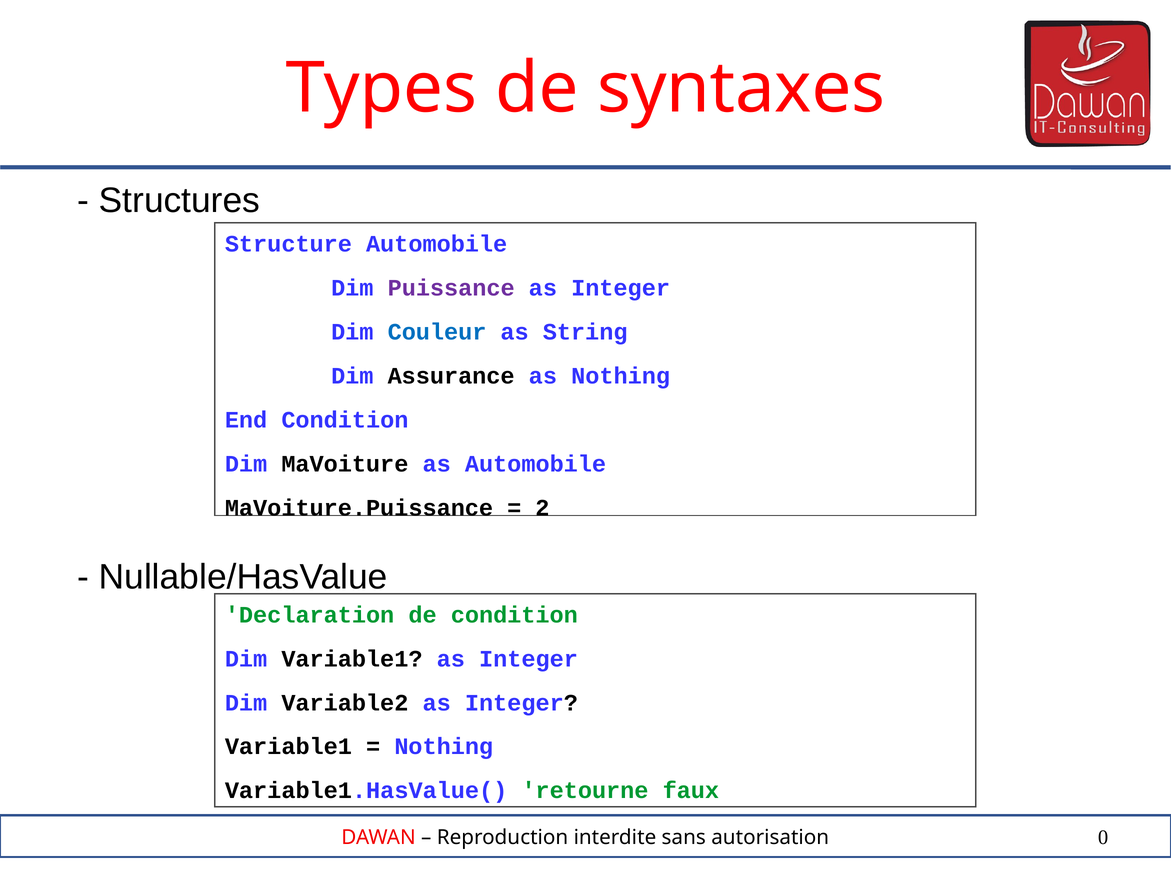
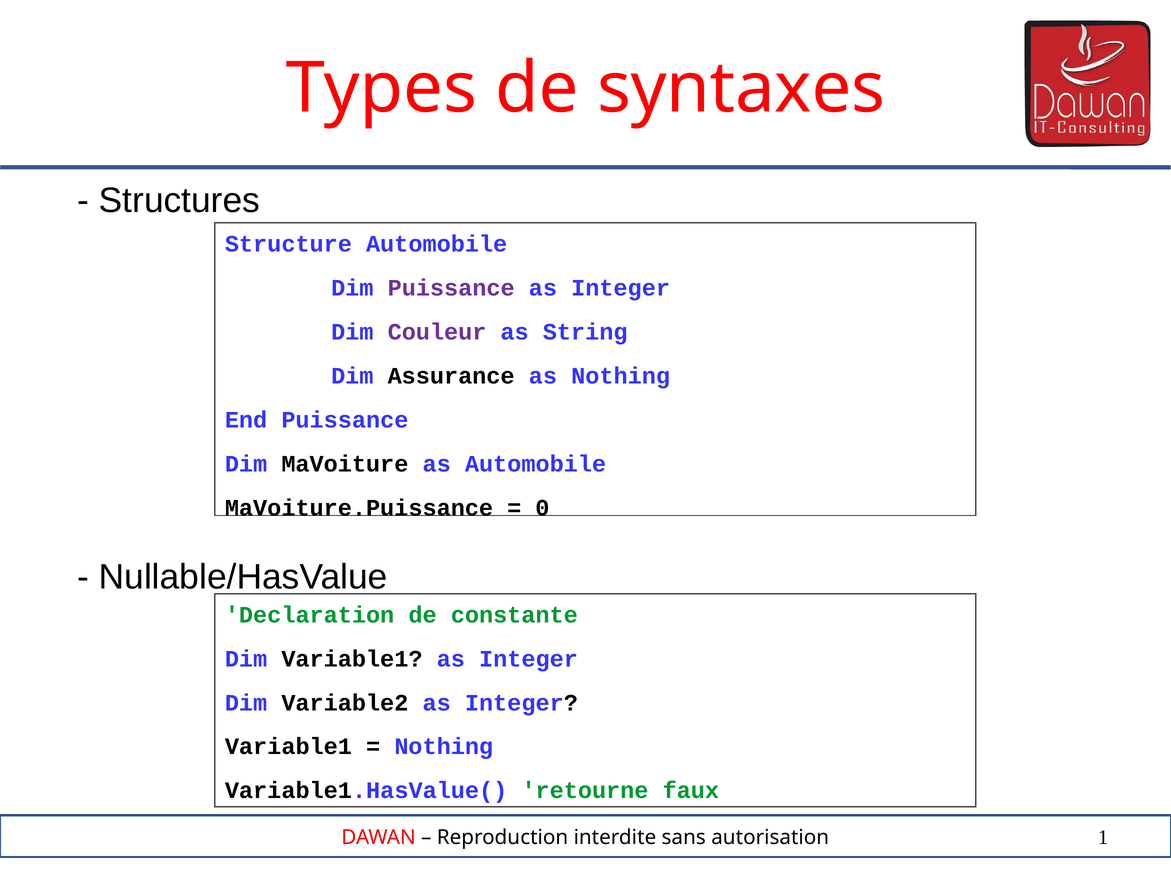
Couleur colour: blue -> purple
End Condition: Condition -> Puissance
2: 2 -> 0
de condition: condition -> constante
0: 0 -> 1
